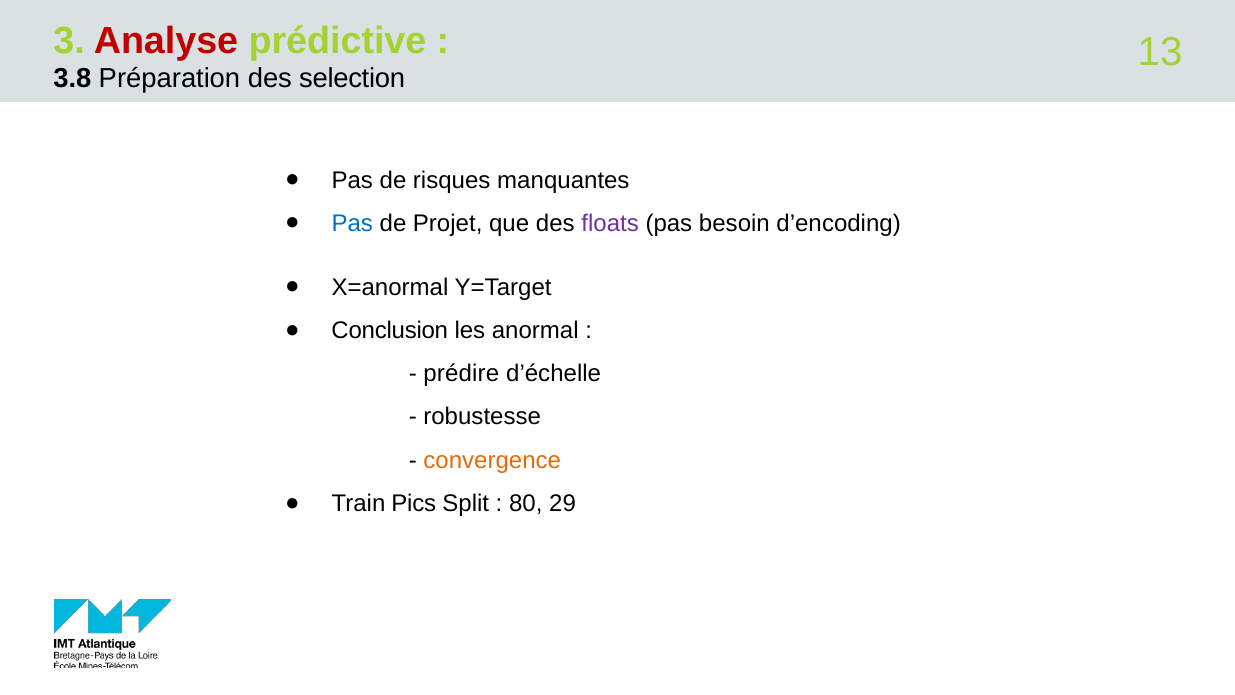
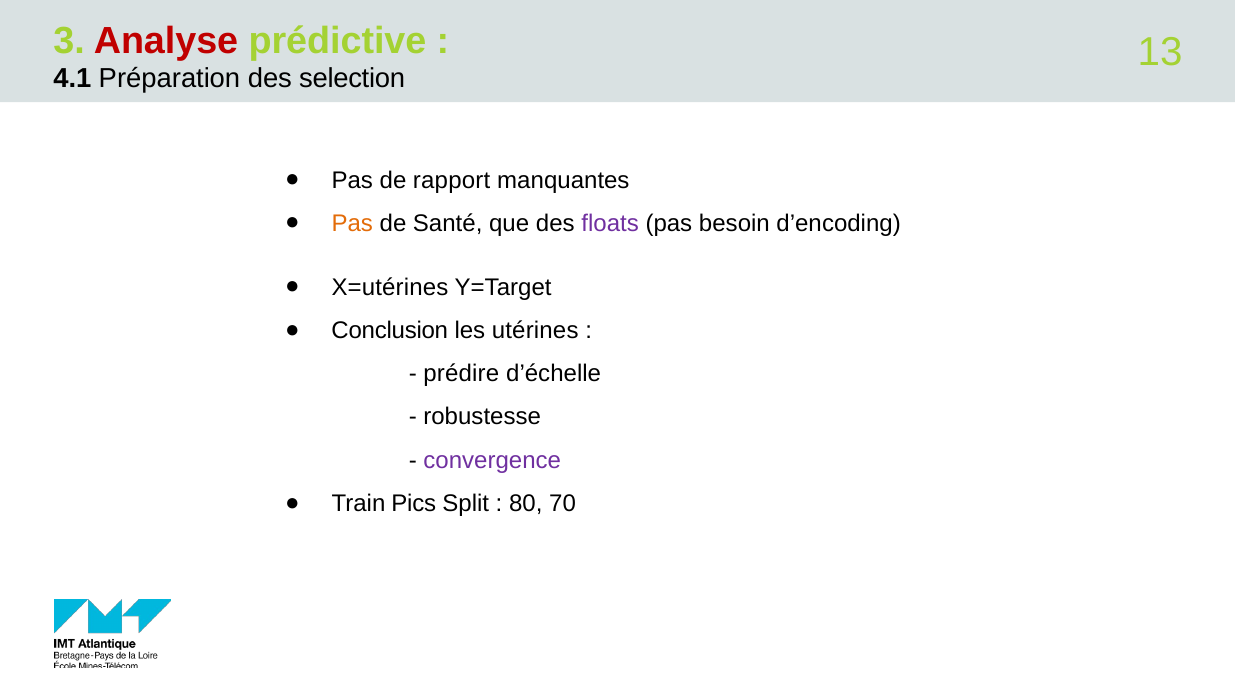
3.8: 3.8 -> 4.1
risques: risques -> rapport
Pas at (352, 223) colour: blue -> orange
Projet: Projet -> Santé
X=anormal: X=anormal -> X=utérines
anormal: anormal -> utérines
convergence colour: orange -> purple
29: 29 -> 70
